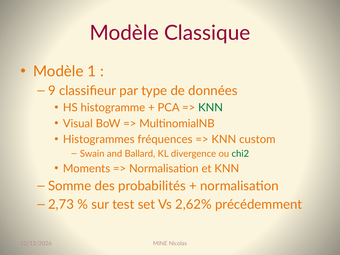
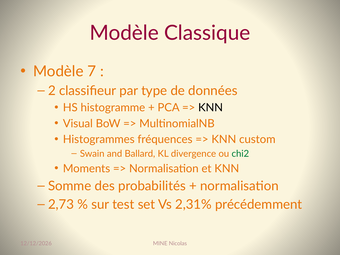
1: 1 -> 7
9: 9 -> 2
KNN at (211, 108) colour: green -> black
2,62%: 2,62% -> 2,31%
